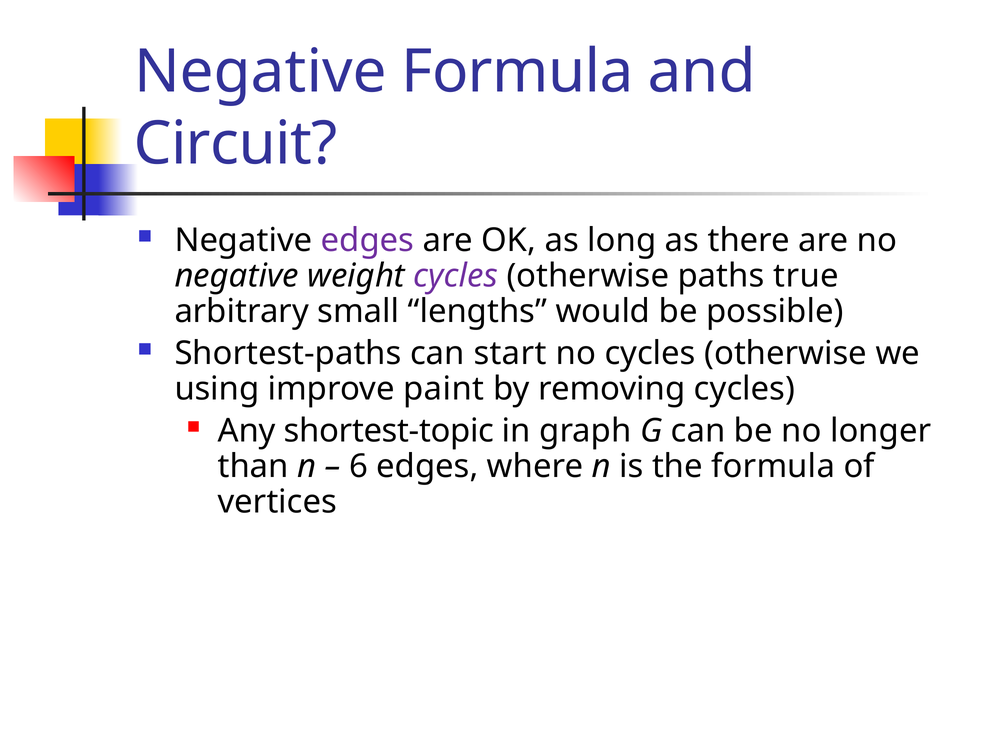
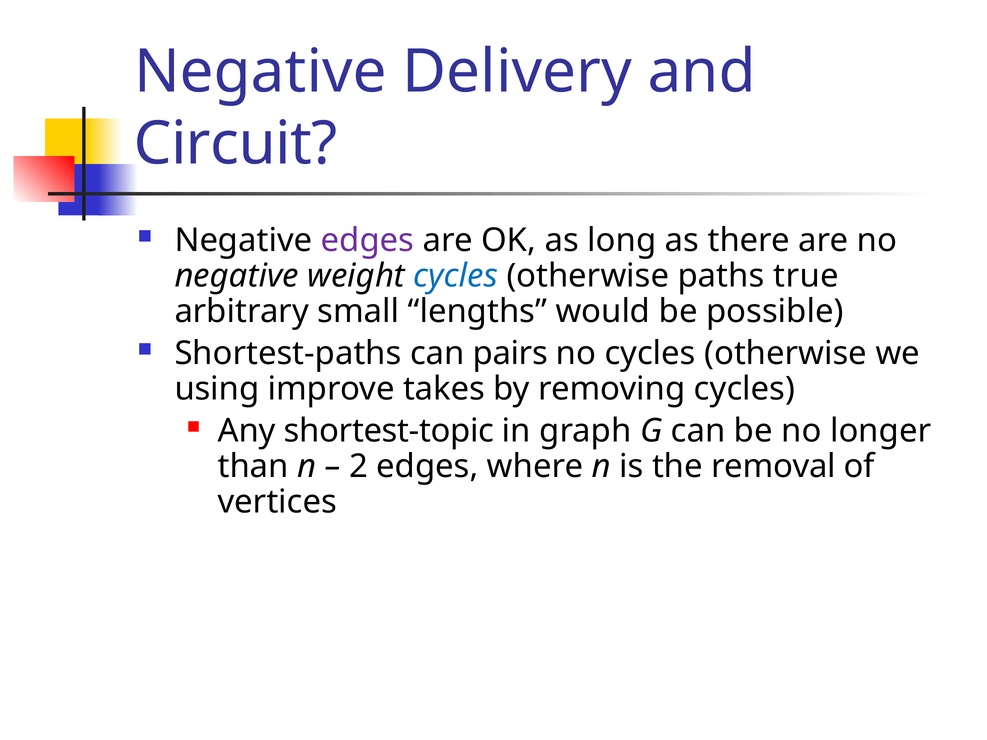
Negative Formula: Formula -> Delivery
cycles at (456, 276) colour: purple -> blue
start: start -> pairs
paint: paint -> takes
6: 6 -> 2
the formula: formula -> removal
